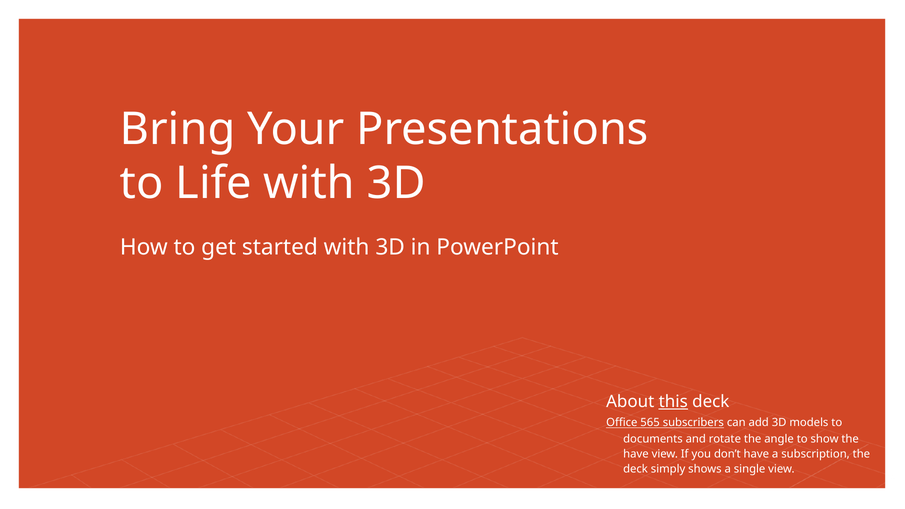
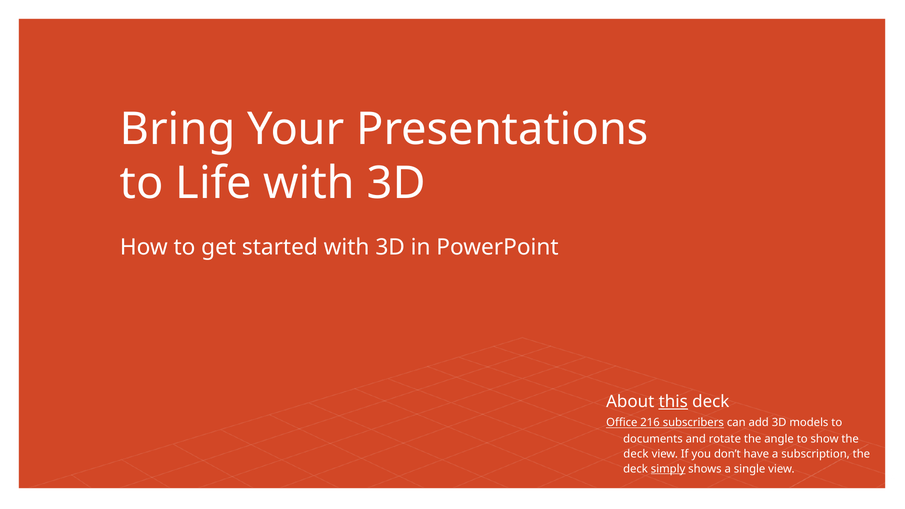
565: 565 -> 216
have at (636, 454): have -> deck
simply underline: none -> present
